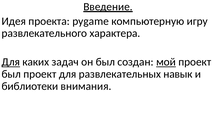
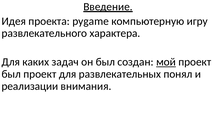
Для at (11, 62) underline: present -> none
навык: навык -> понял
библиотеки: библиотеки -> реализации
